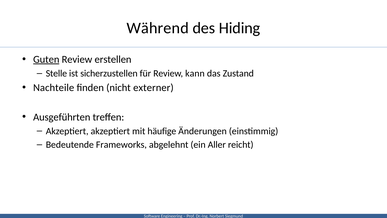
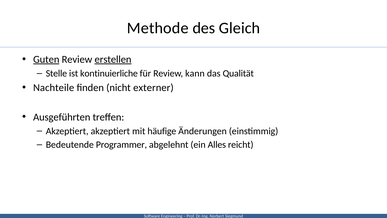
Während: Während -> Methode
Hiding: Hiding -> Gleich
erstellen underline: none -> present
sicherzustellen: sicherzustellen -> kontinuierliche
Zustand: Zustand -> Qualität
Frameworks: Frameworks -> Programmer
Aller: Aller -> Alles
